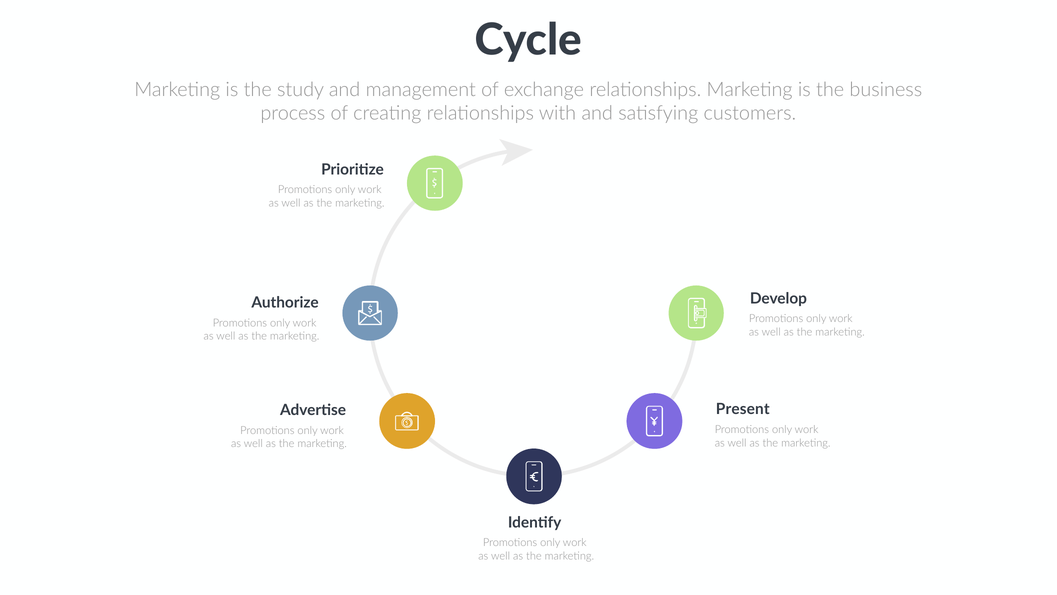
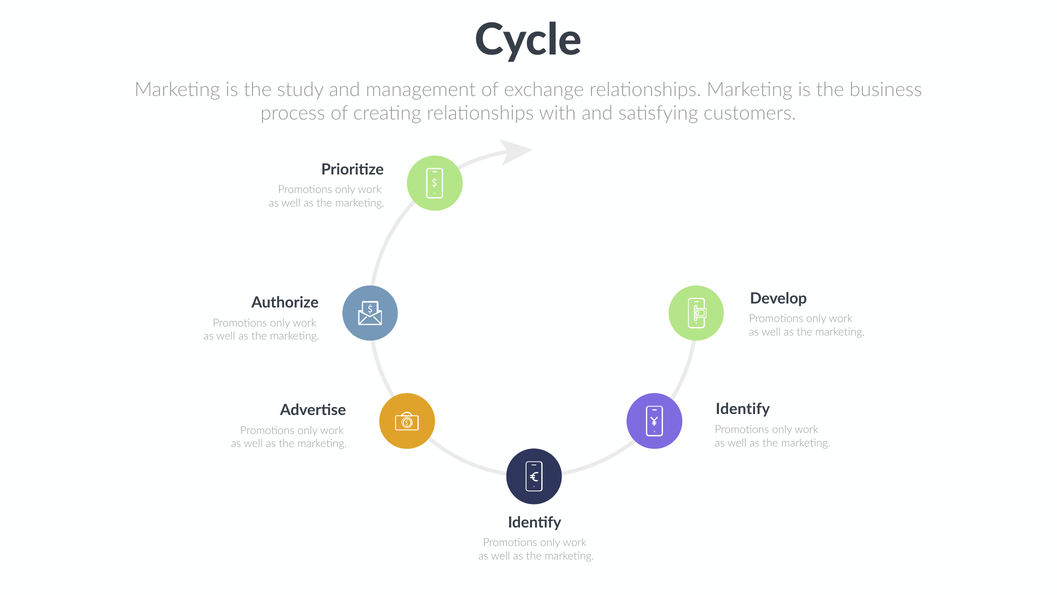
Present at (743, 409): Present -> Identify
